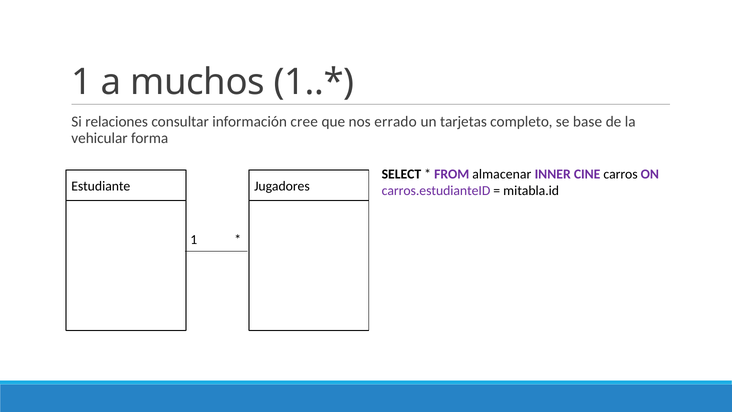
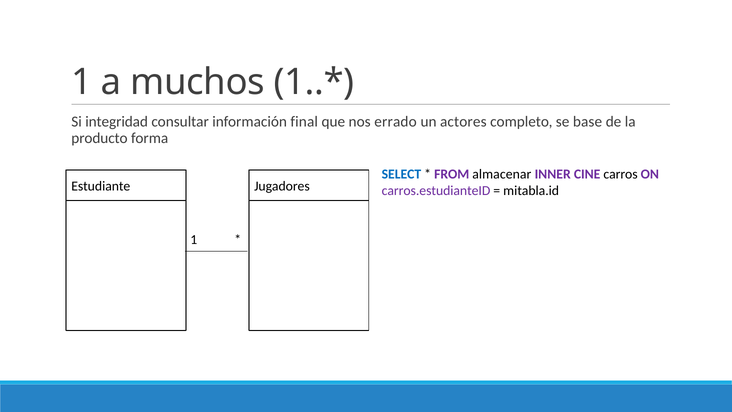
relaciones: relaciones -> integridad
cree: cree -> final
tarjetas: tarjetas -> actores
vehicular: vehicular -> producto
SELECT colour: black -> blue
